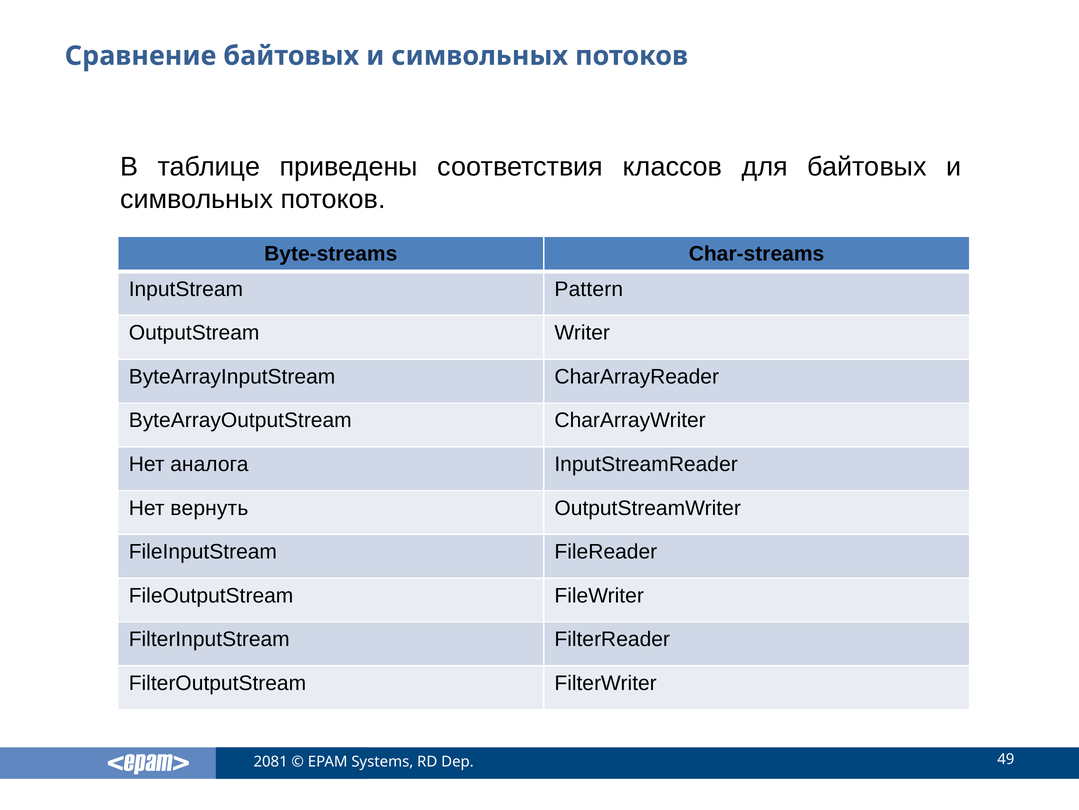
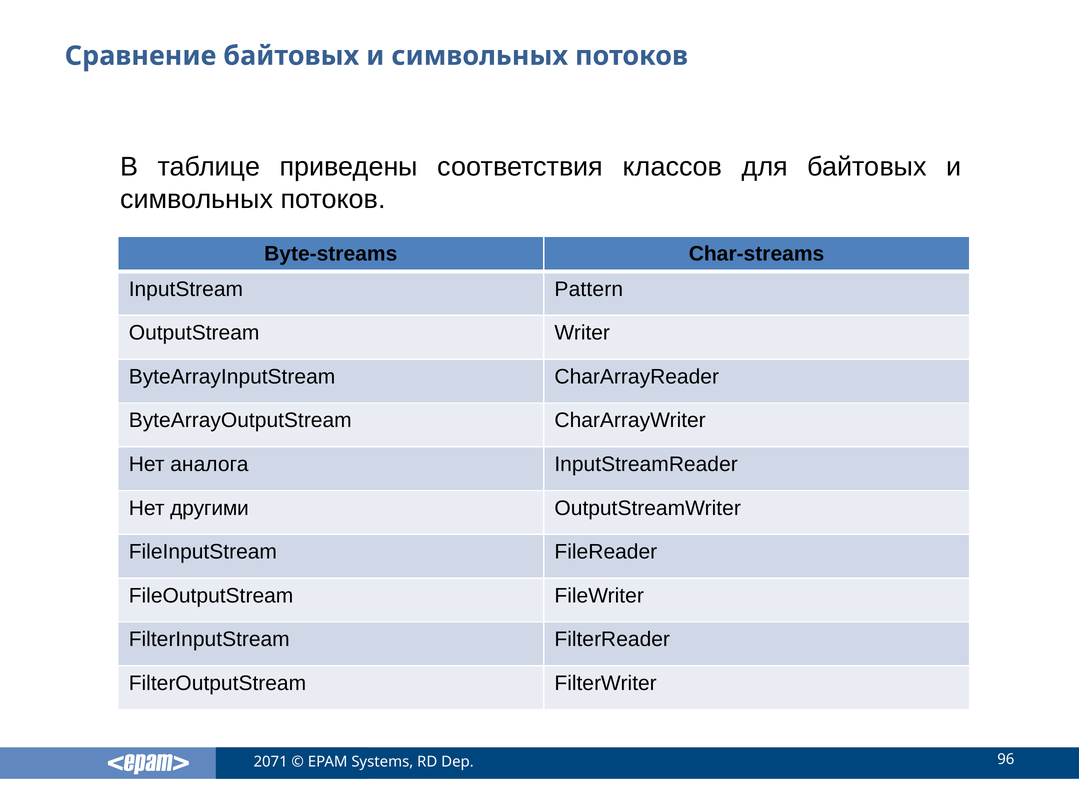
вернуть: вернуть -> другими
2081: 2081 -> 2071
49: 49 -> 96
